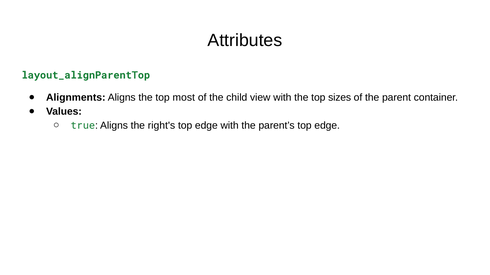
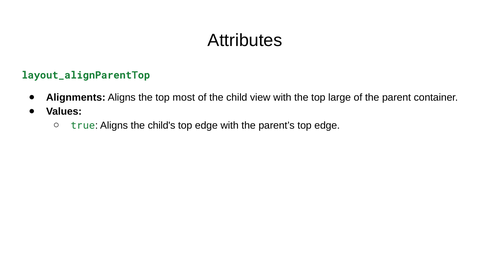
sizes: sizes -> large
right's: right's -> child's
